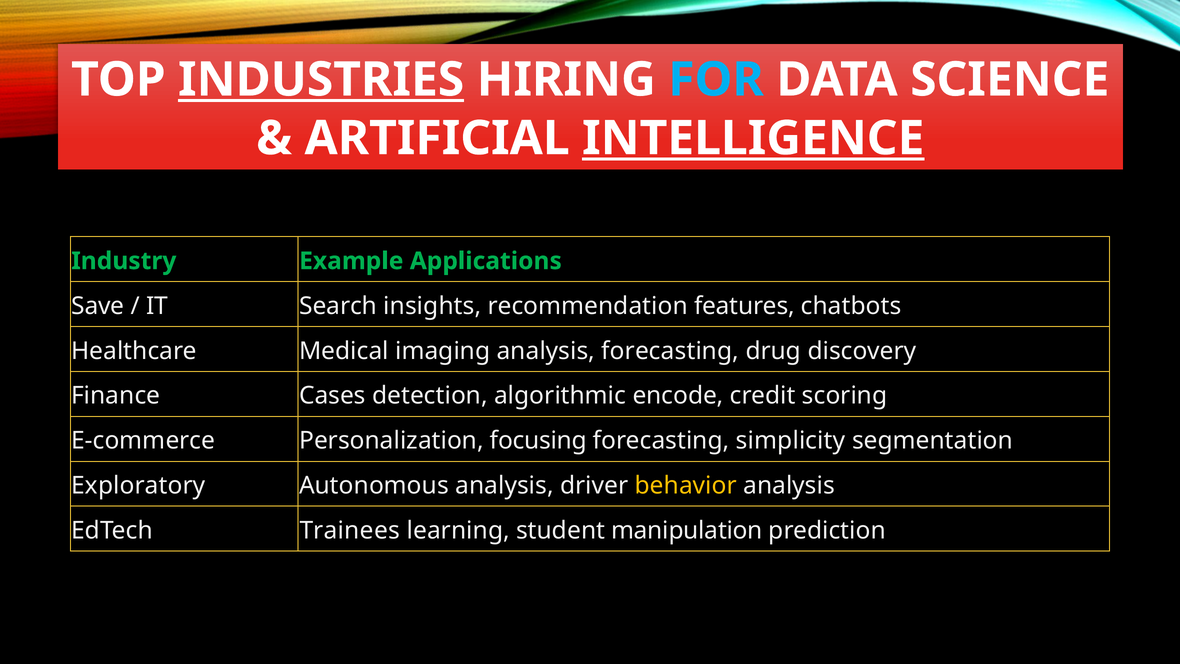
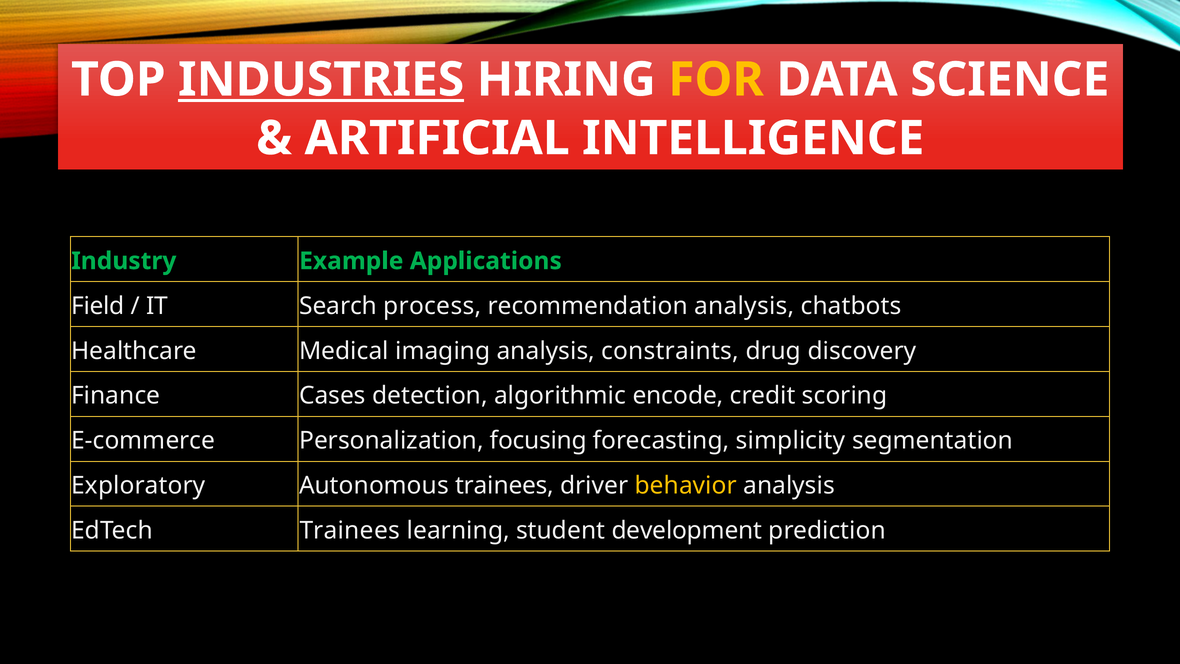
FOR colour: light blue -> yellow
INTELLIGENCE underline: present -> none
Save: Save -> Field
insights: insights -> process
recommendation features: features -> analysis
analysis forecasting: forecasting -> constraints
Autonomous analysis: analysis -> trainees
manipulation: manipulation -> development
